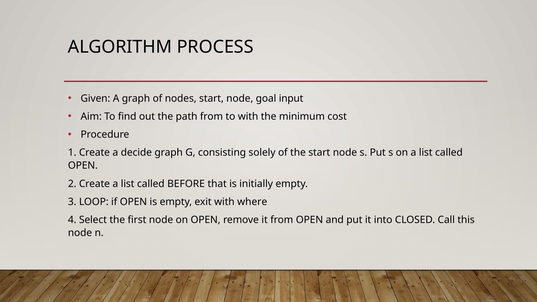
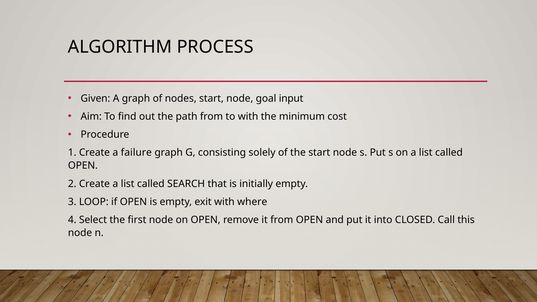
decide: decide -> failure
BEFORE: BEFORE -> SEARCH
